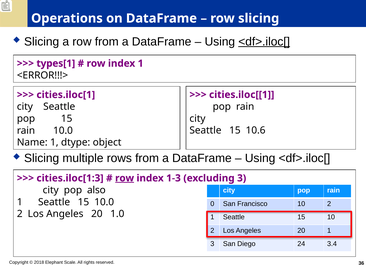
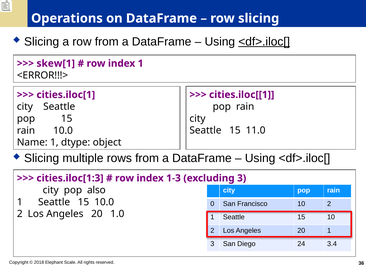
types[1: types[1 -> skew[1
10.6: 10.6 -> 11.0
row at (125, 178) underline: present -> none
